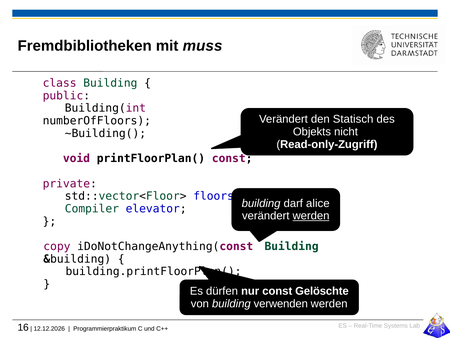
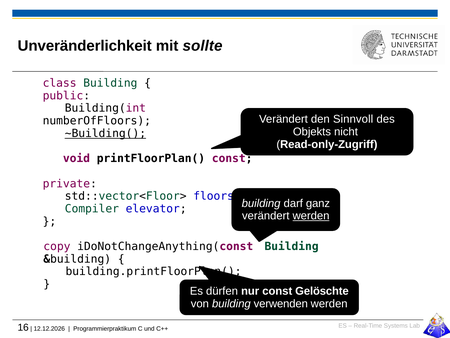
Fremdbibliotheken: Fremdbibliotheken -> Unveränderlichkeit
muss: muss -> sollte
Statisch: Statisch -> Sinnvoll
~Building( underline: none -> present
alice: alice -> ganz
